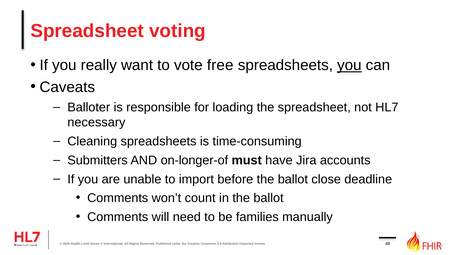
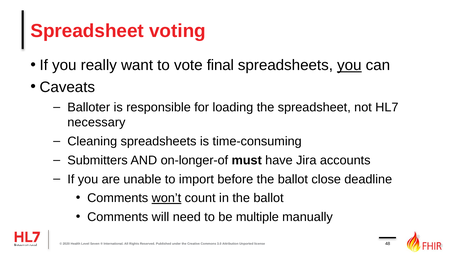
free: free -> final
won’t underline: none -> present
families: families -> multiple
